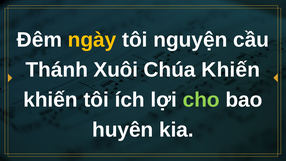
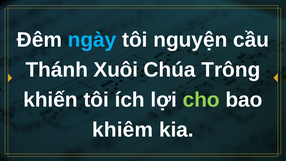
ngày colour: yellow -> light blue
Chúa Khiến: Khiến -> Trông
huyên: huyên -> khiêm
